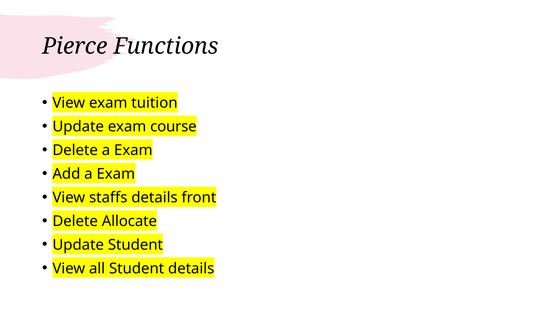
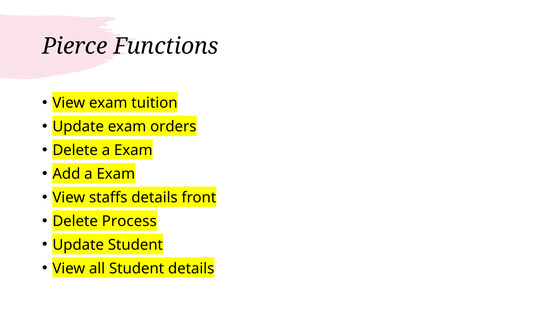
course: course -> orders
Allocate: Allocate -> Process
